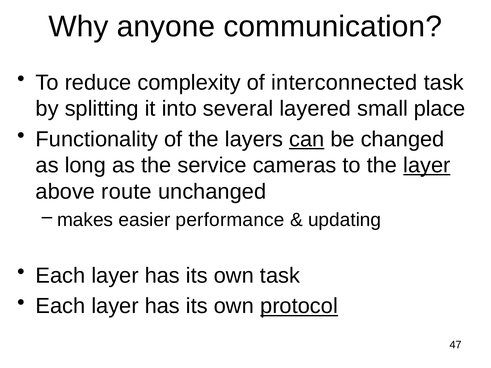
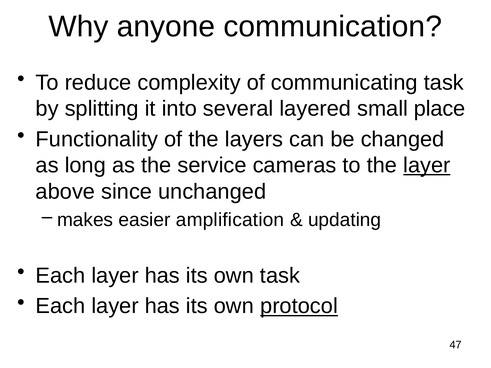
interconnected: interconnected -> communicating
can underline: present -> none
route: route -> since
performance: performance -> amplification
